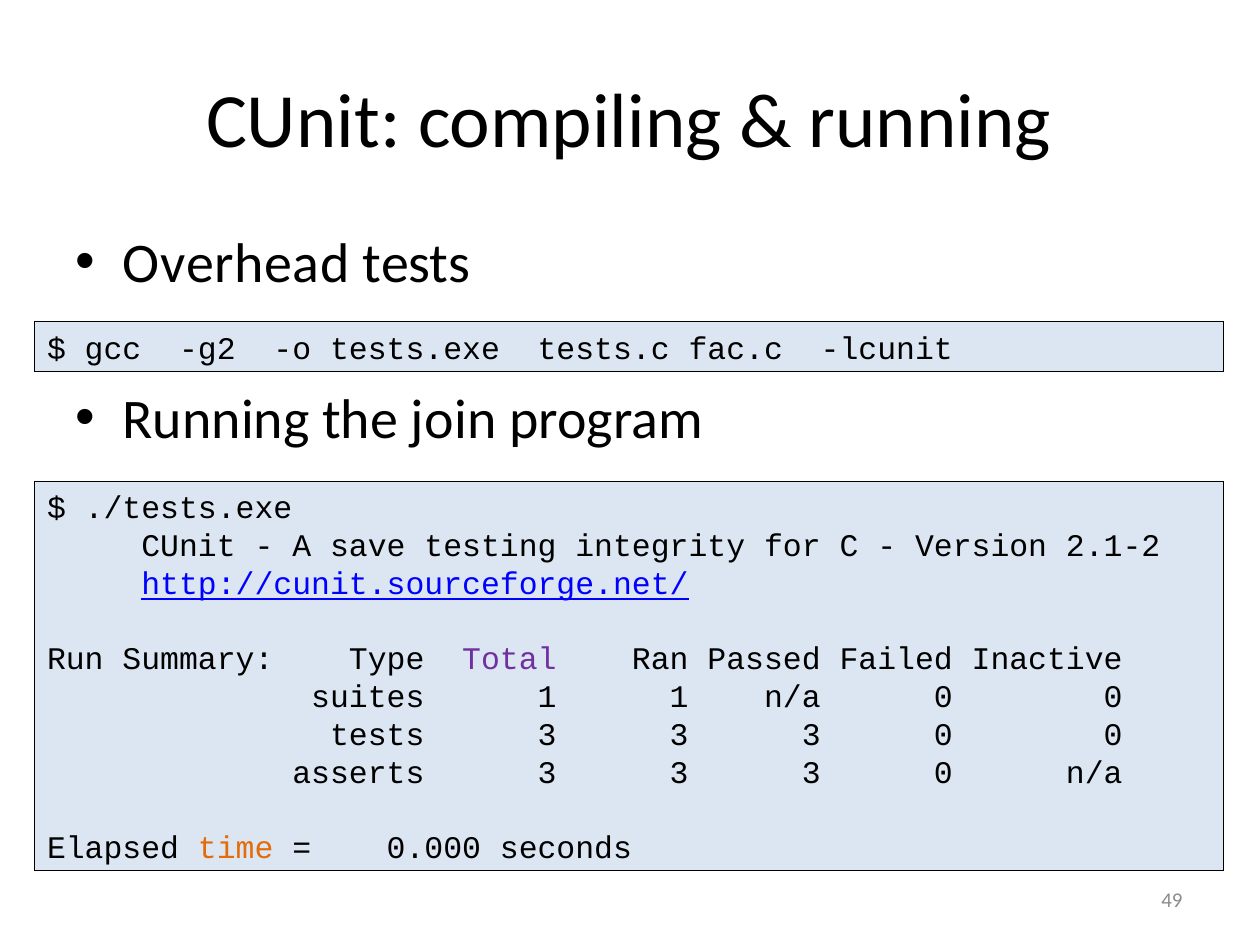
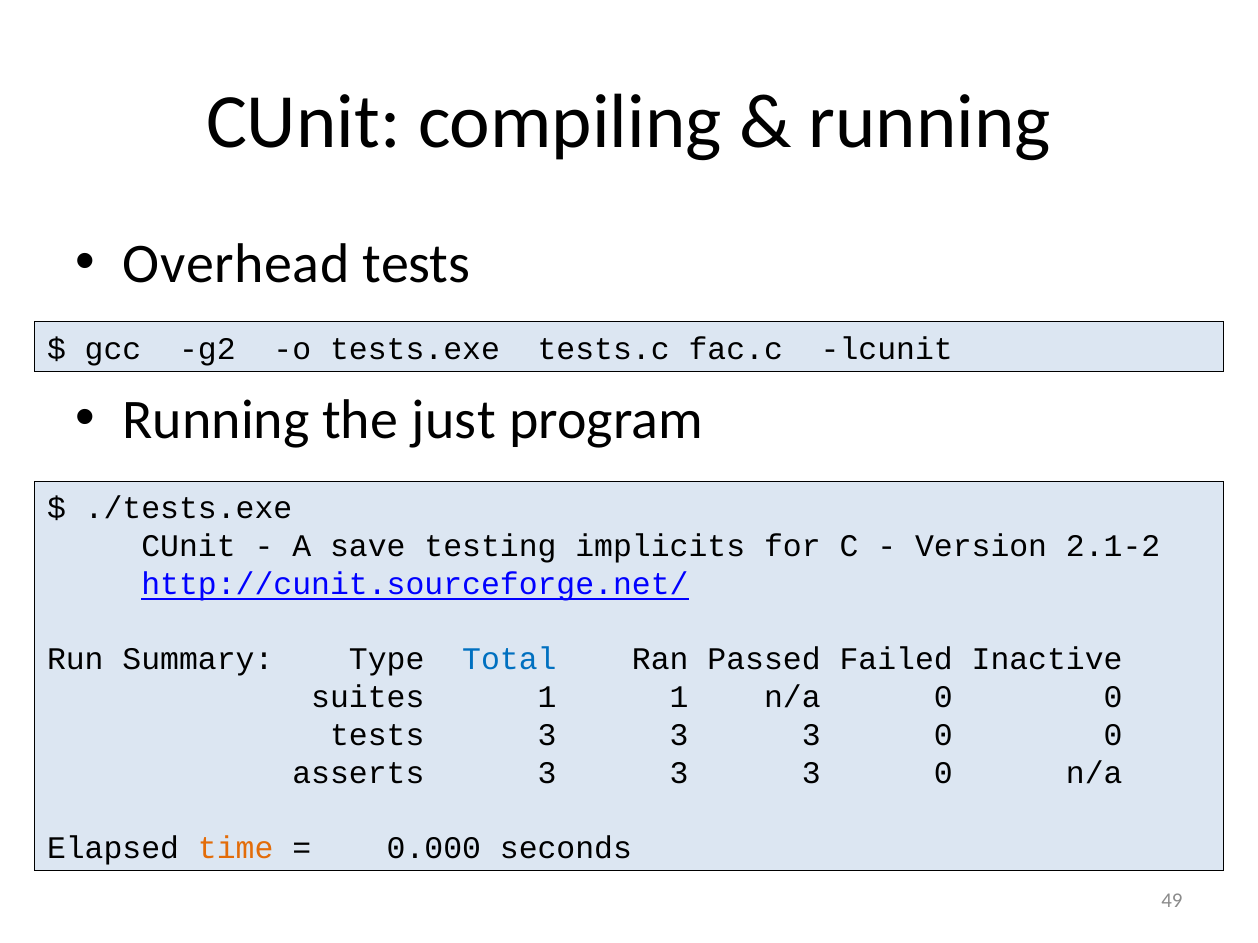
join: join -> just
integrity: integrity -> implicits
Total colour: purple -> blue
